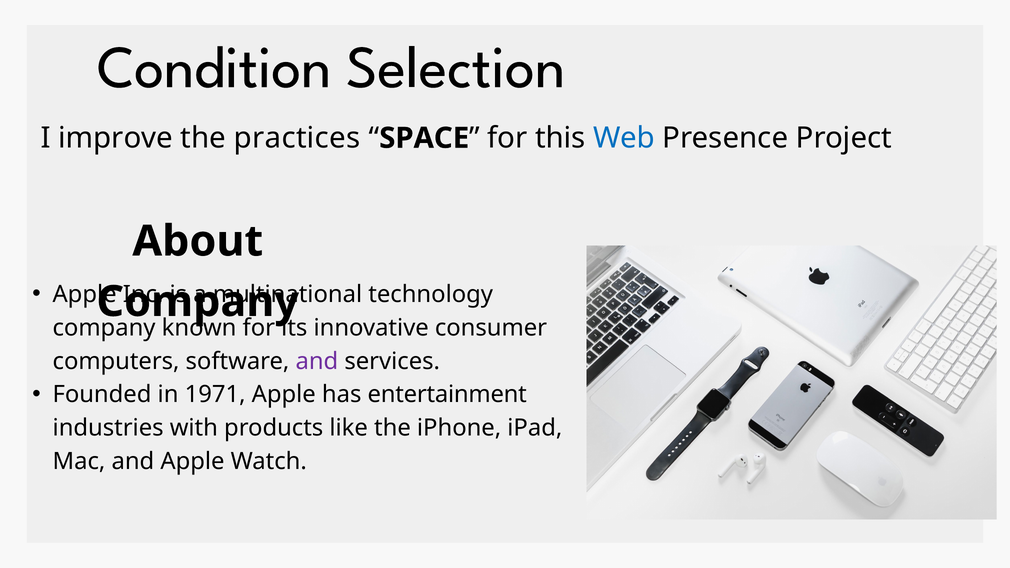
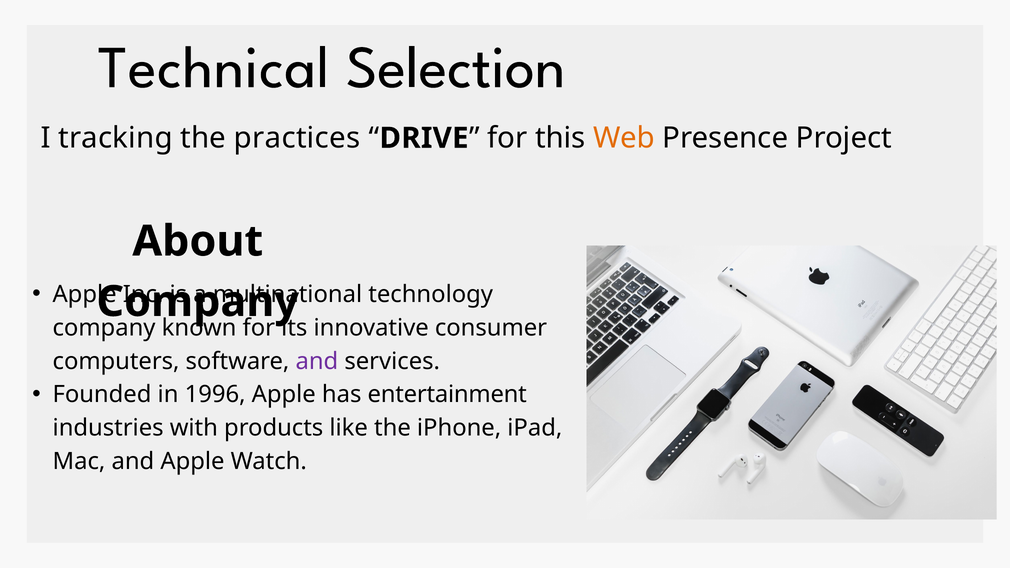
Condition: Condition -> Technical
improve: improve -> tracking
SPACE: SPACE -> DRIVE
Web colour: blue -> orange
1971: 1971 -> 1996
